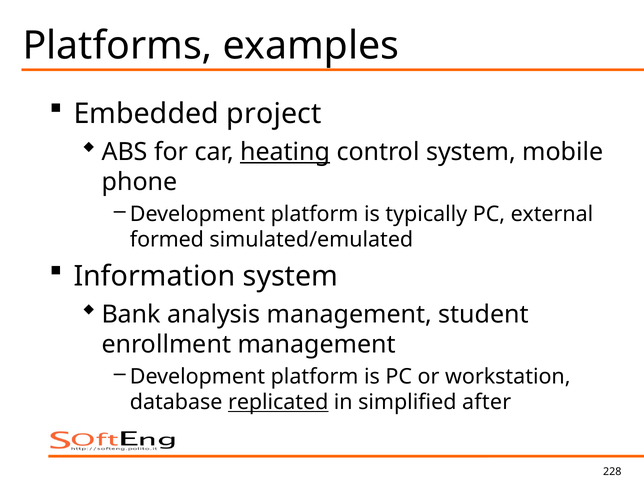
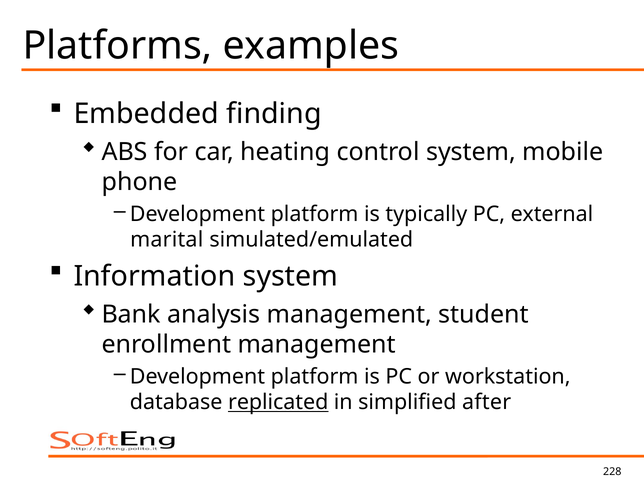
project: project -> finding
heating underline: present -> none
formed: formed -> marital
